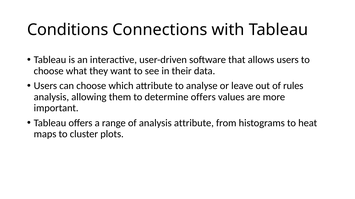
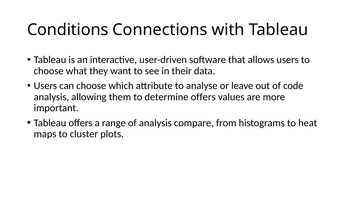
rules: rules -> code
analysis attribute: attribute -> compare
